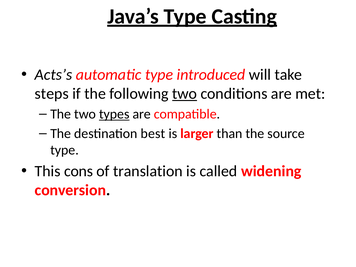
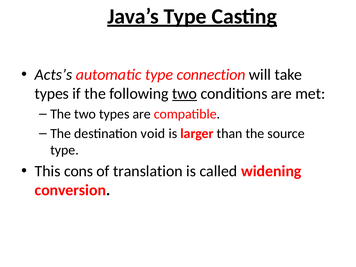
introduced: introduced -> connection
steps at (52, 94): steps -> types
types at (114, 114) underline: present -> none
best: best -> void
